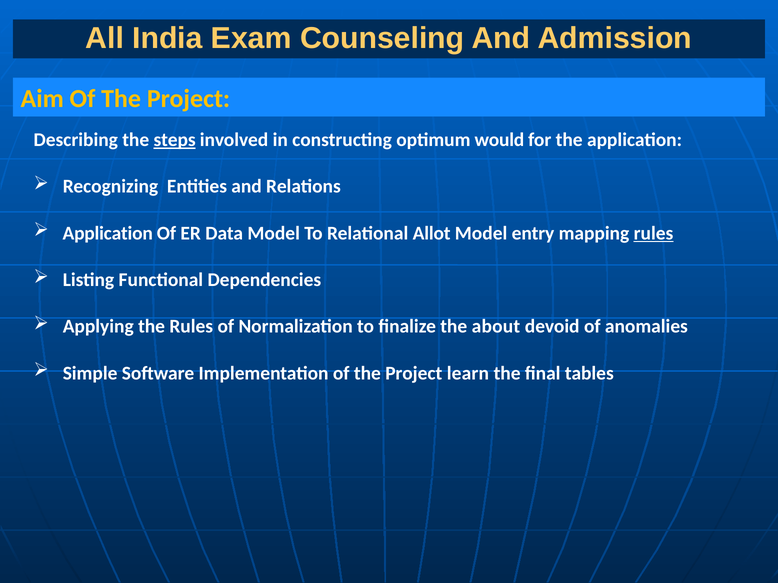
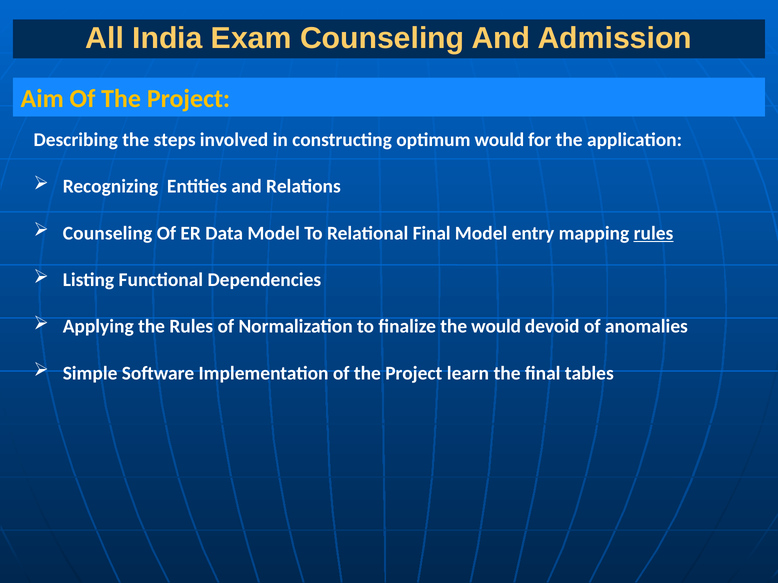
steps underline: present -> none
Application at (108, 233): Application -> Counseling
Relational Allot: Allot -> Final
the about: about -> would
